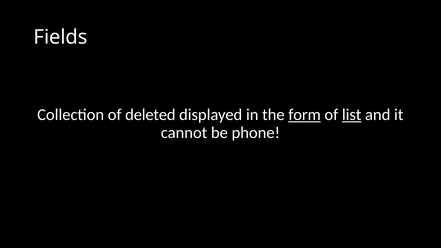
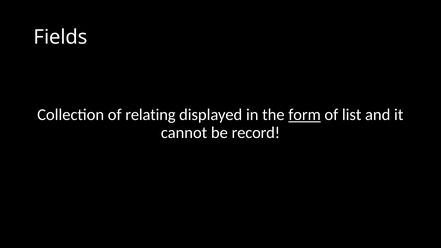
deleted: deleted -> relating
list underline: present -> none
phone: phone -> record
